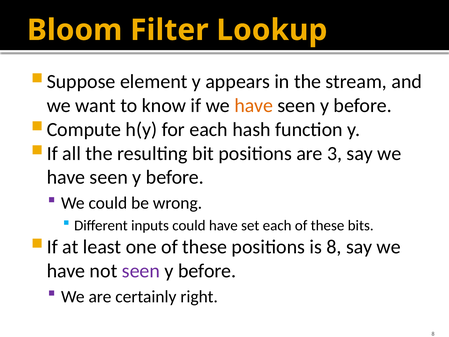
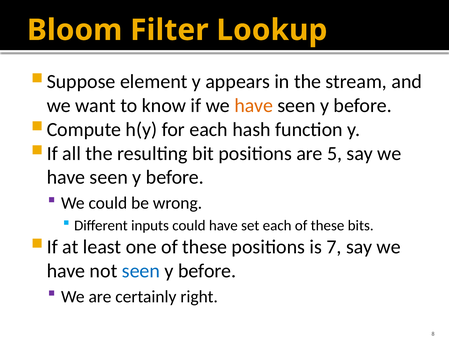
3: 3 -> 5
is 8: 8 -> 7
seen at (141, 271) colour: purple -> blue
